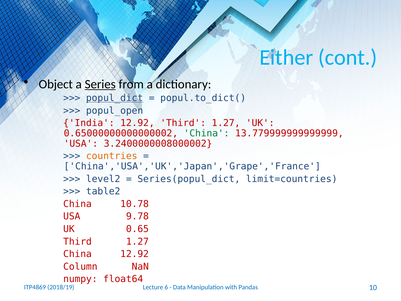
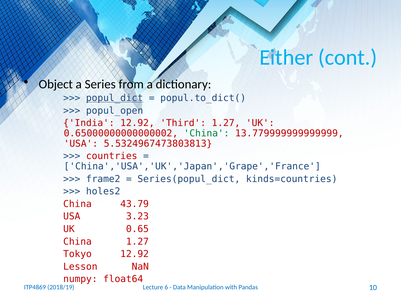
Series underline: present -> none
3.2400000008000002: 3.2400000008000002 -> 5.5324967473803813
countries colour: orange -> red
level2: level2 -> frame2
limit=countries: limit=countries -> kinds=countries
table2: table2 -> holes2
10.78: 10.78 -> 43.79
9.78: 9.78 -> 3.23
Third at (77, 241): Third -> China
China at (77, 254): China -> Tokyo
Column: Column -> Lesson
